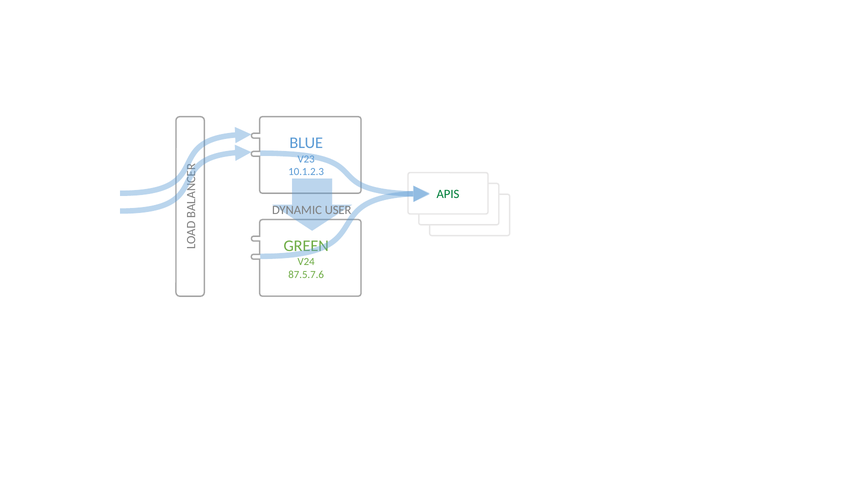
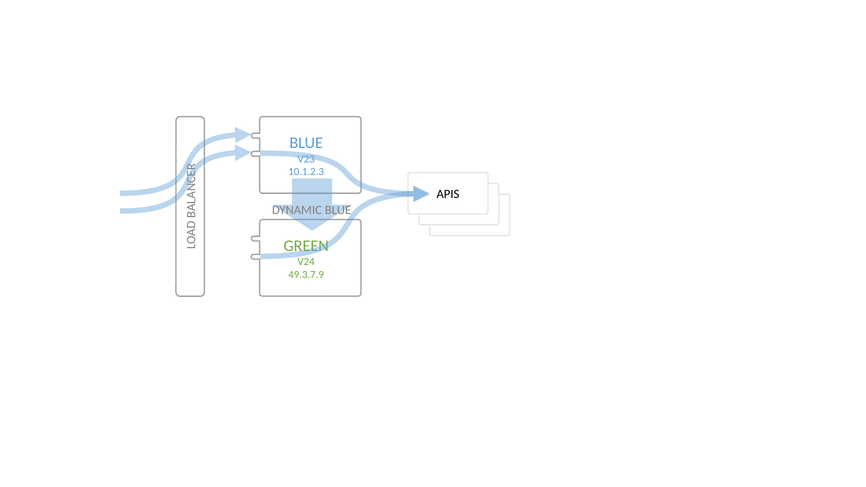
APIS colour: green -> black
DYNAMIC USER: USER -> BLUE
87.5.7.6: 87.5.7.6 -> 49.3.7.9
